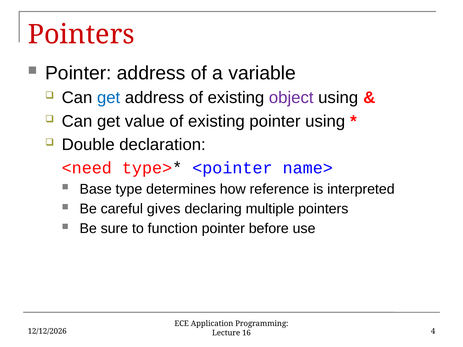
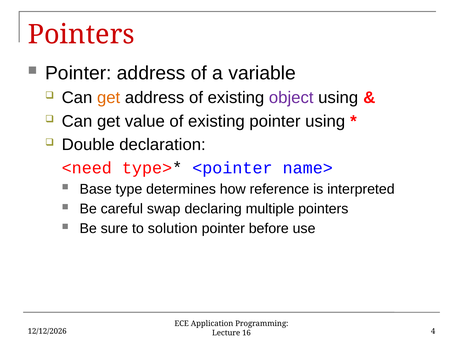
get at (109, 98) colour: blue -> orange
gives: gives -> swap
function: function -> solution
